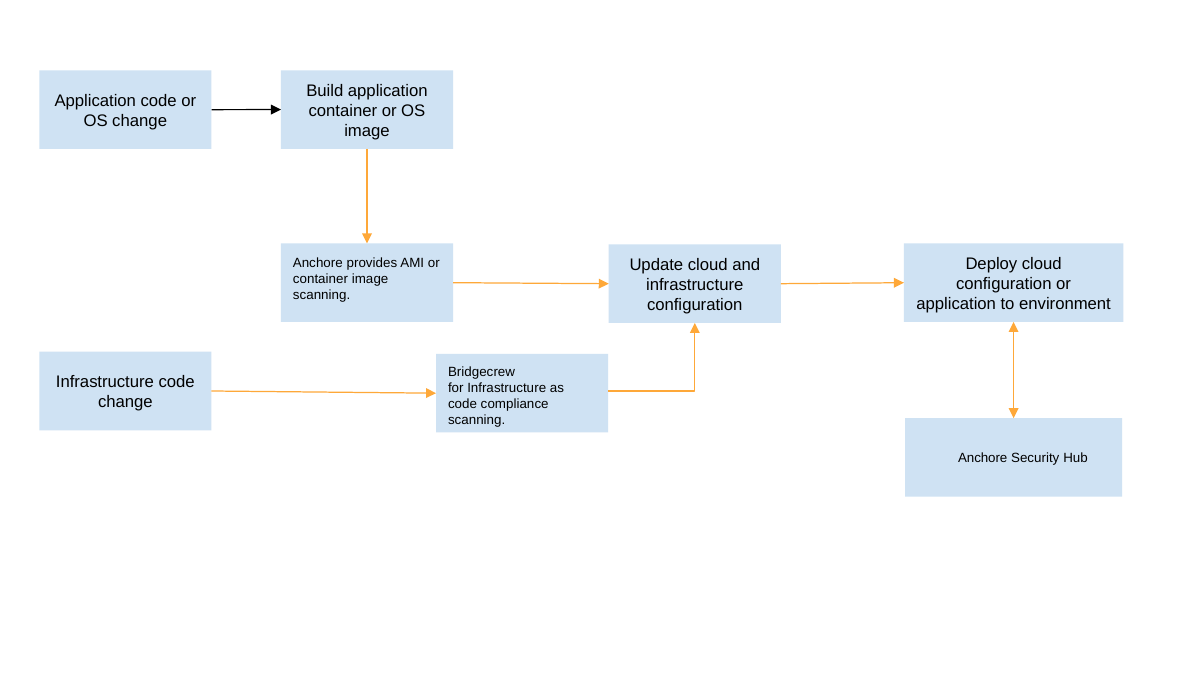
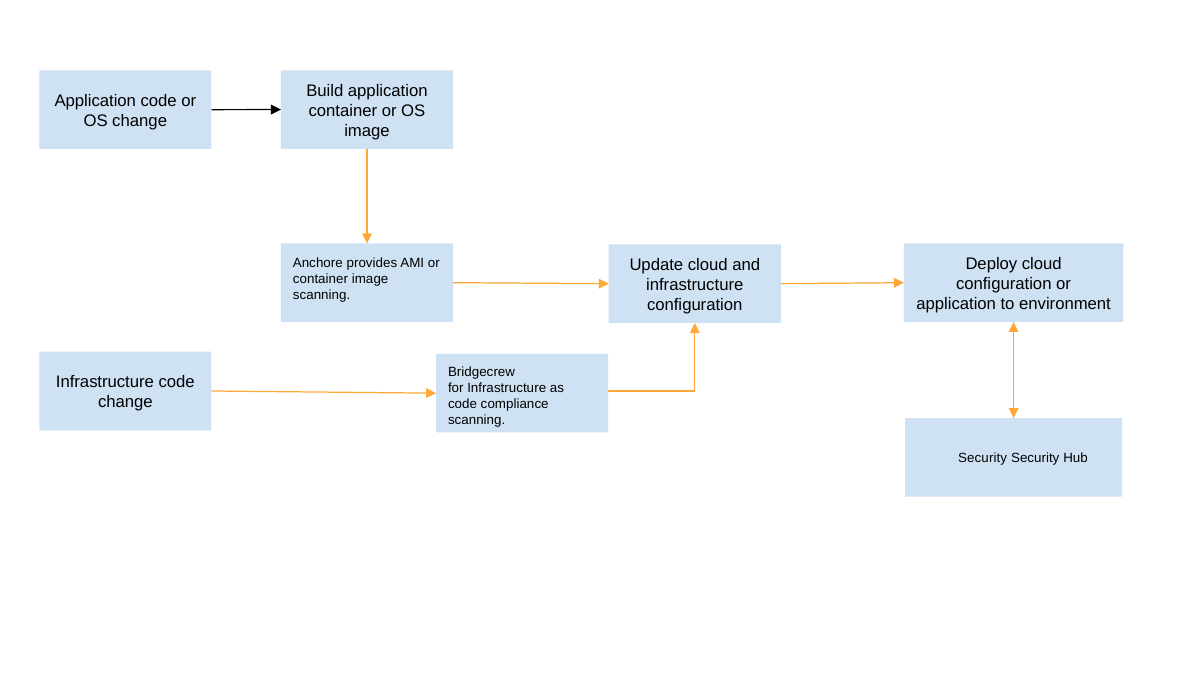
Anchore at (983, 459): Anchore -> Security
